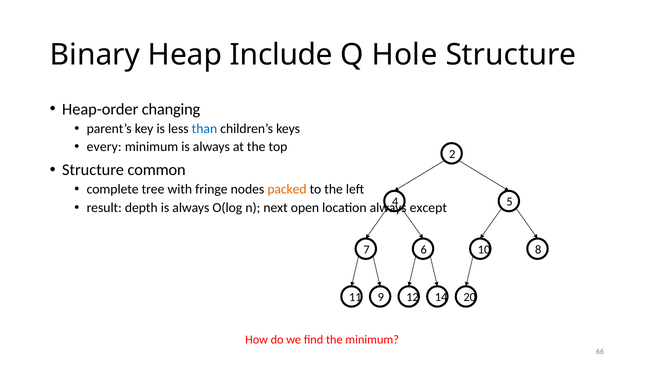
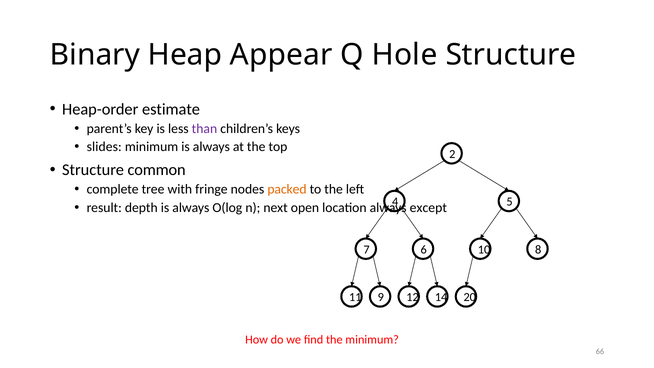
Include: Include -> Appear
changing: changing -> estimate
than colour: blue -> purple
every: every -> slides
